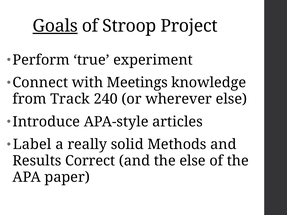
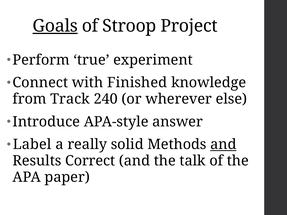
Meetings: Meetings -> Finished
articles: articles -> answer
and at (223, 145) underline: none -> present
the else: else -> talk
